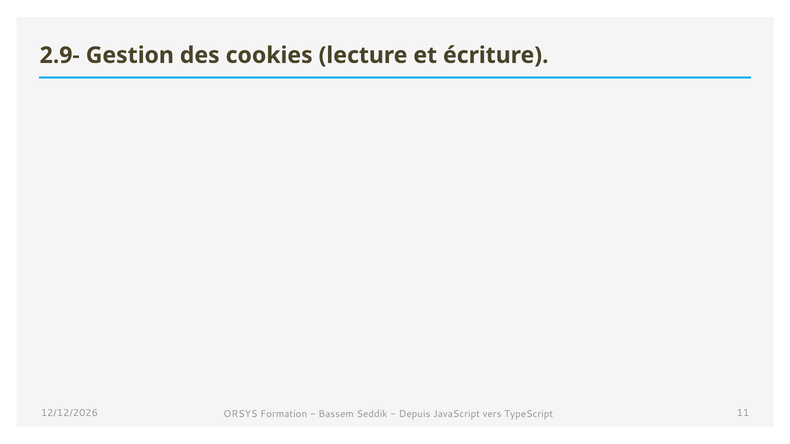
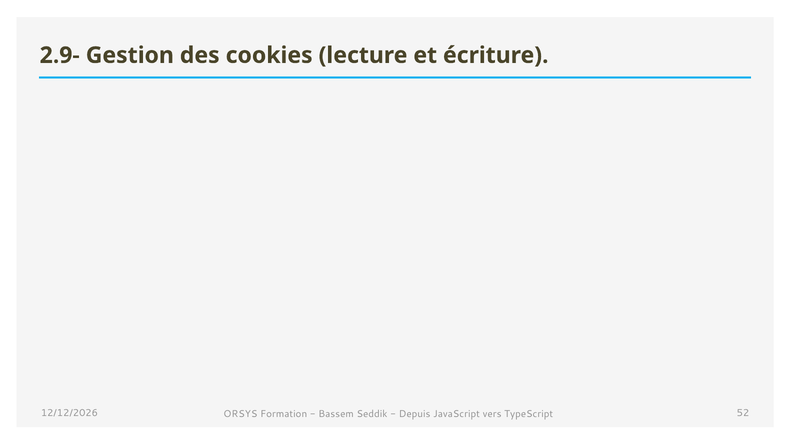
11: 11 -> 52
